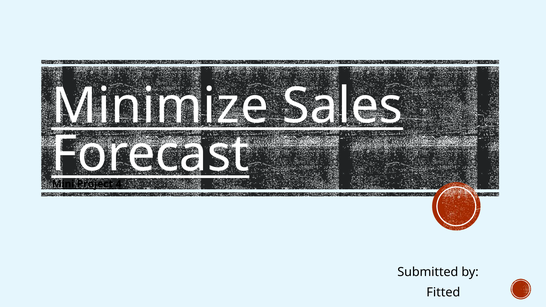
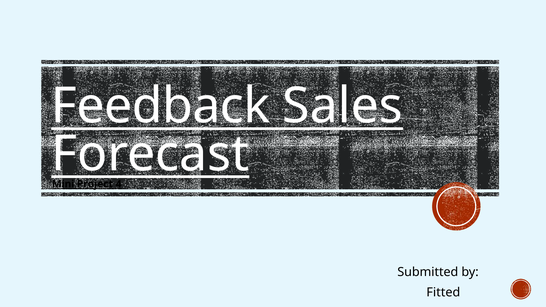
Minimize: Minimize -> Feedback
